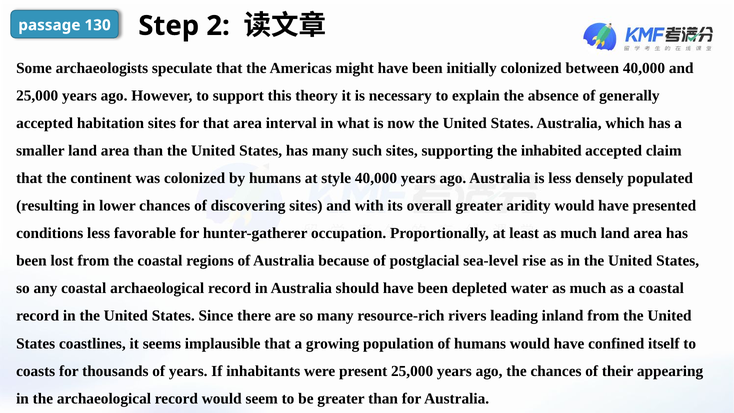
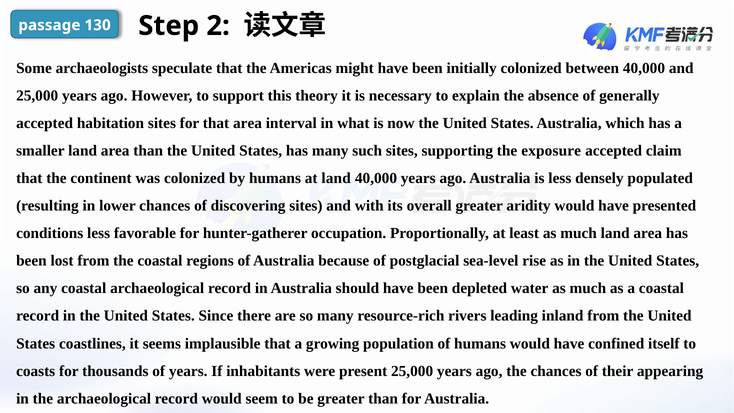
inhabited: inhabited -> exposure
at style: style -> land
